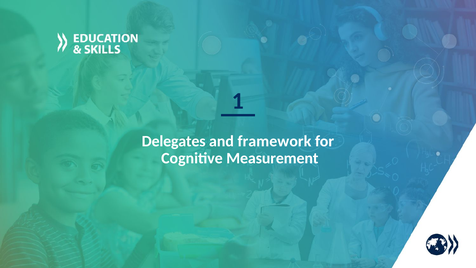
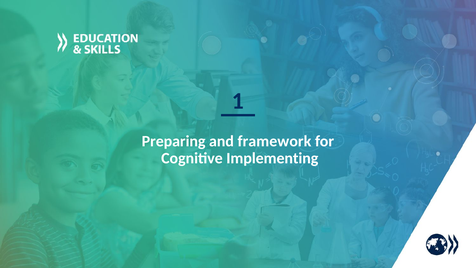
Delegates: Delegates -> Preparing
Measurement: Measurement -> Implementing
